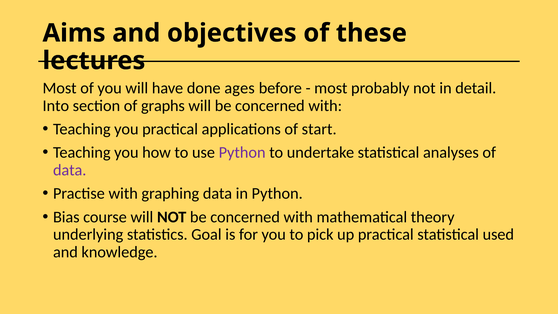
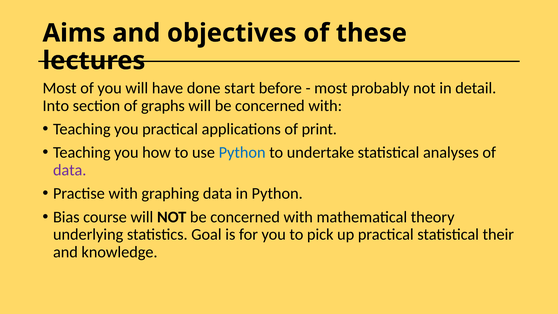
ages: ages -> start
start: start -> print
Python at (242, 153) colour: purple -> blue
used: used -> their
